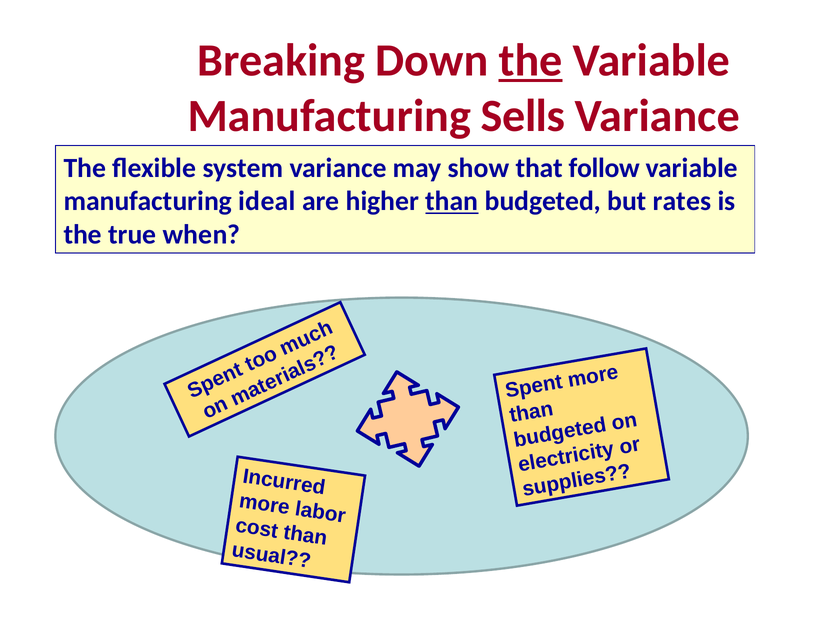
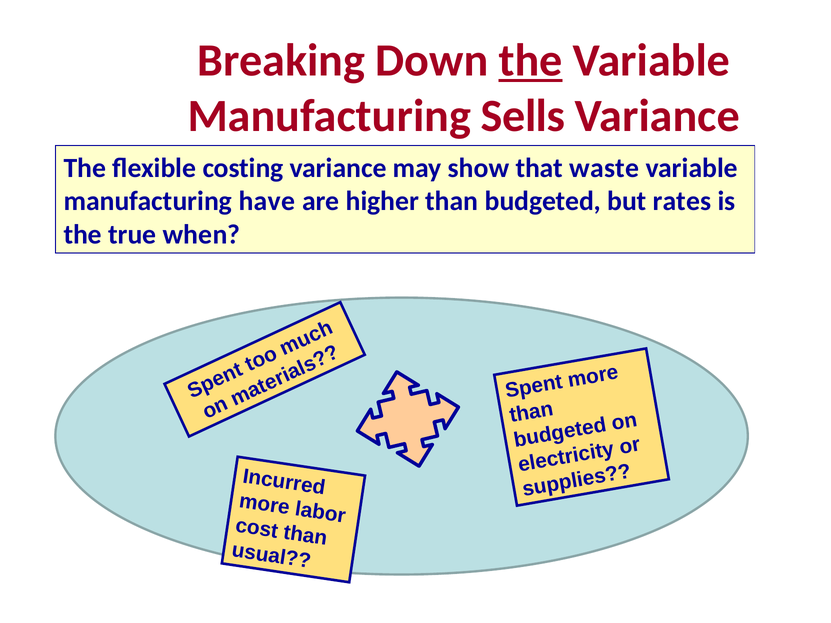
system: system -> costing
follow: follow -> waste
ideal: ideal -> have
than at (452, 201) underline: present -> none
